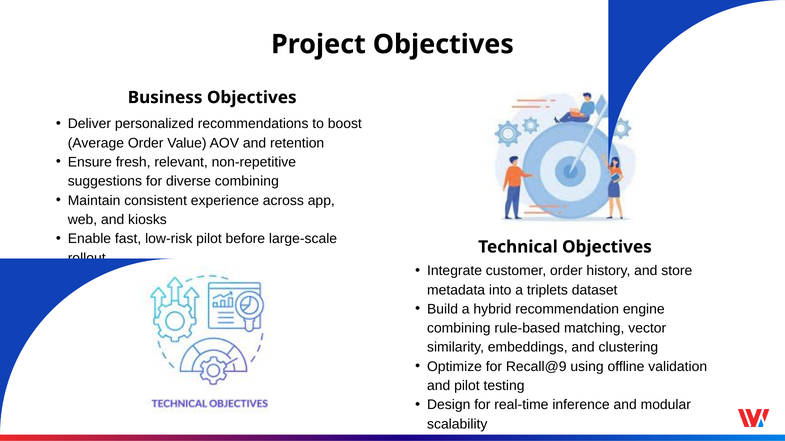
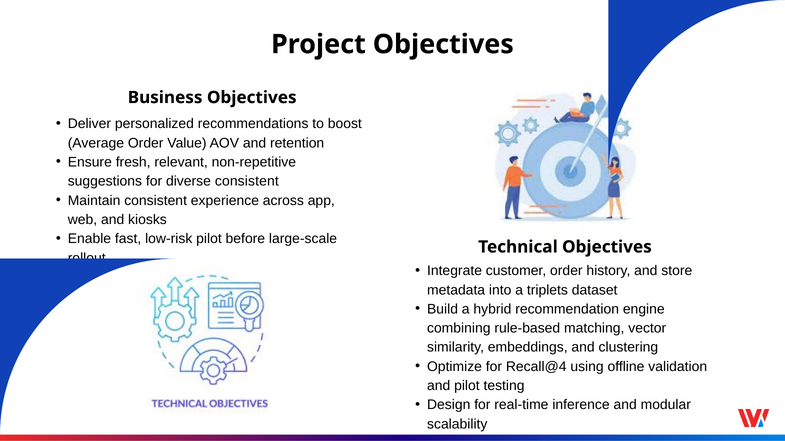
diverse combining: combining -> consistent
Recall@9: Recall@9 -> Recall@4
